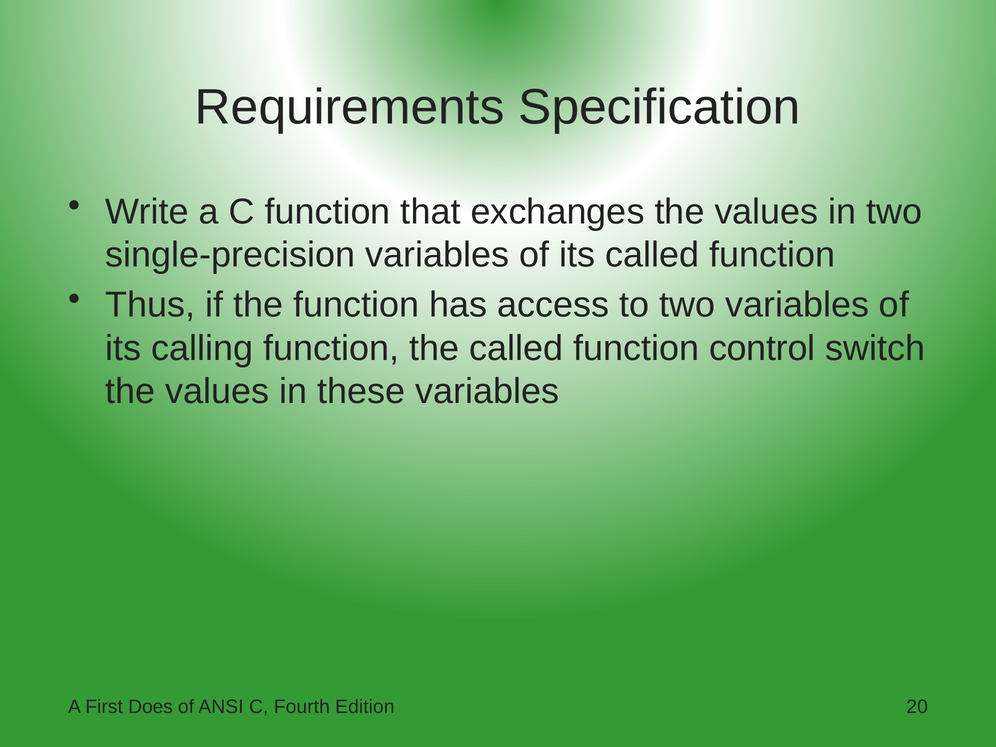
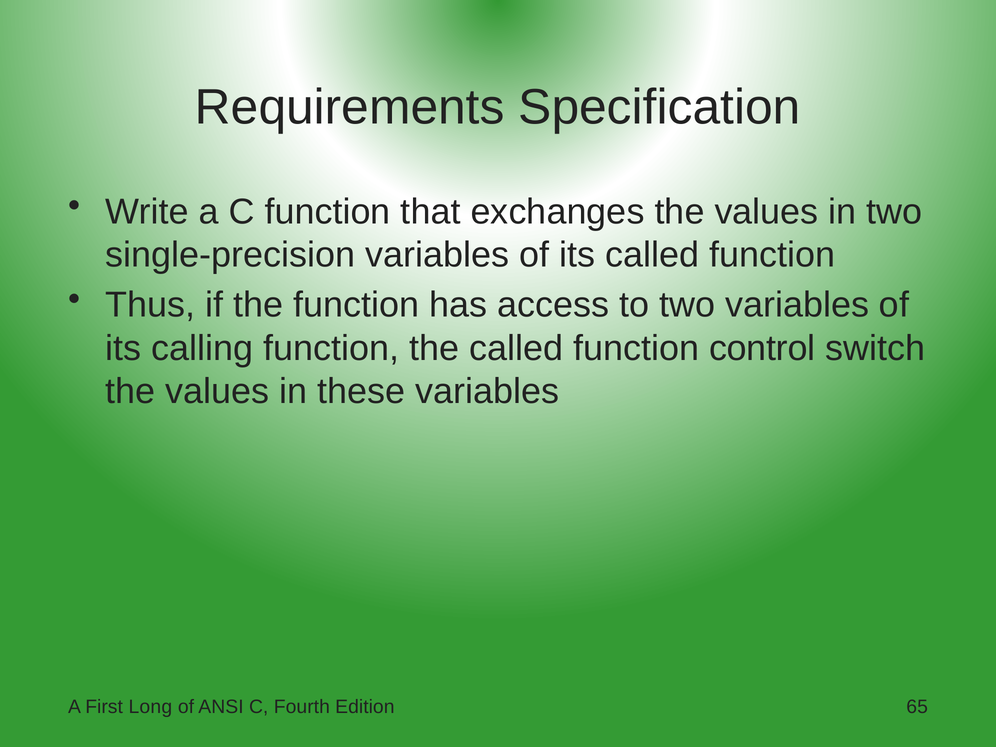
Does: Does -> Long
20: 20 -> 65
